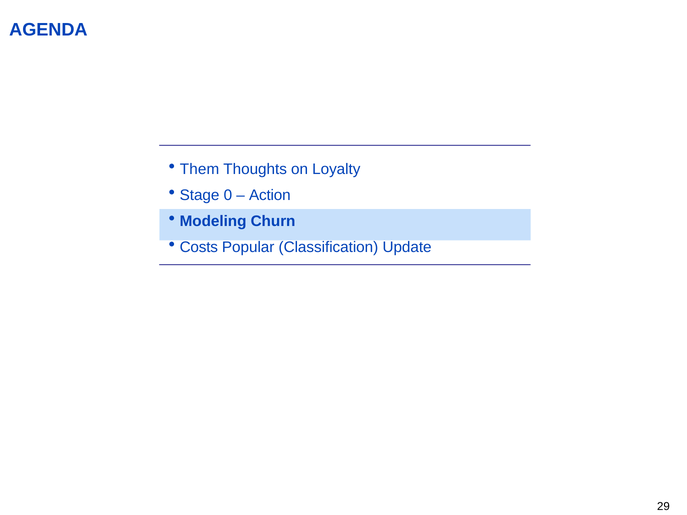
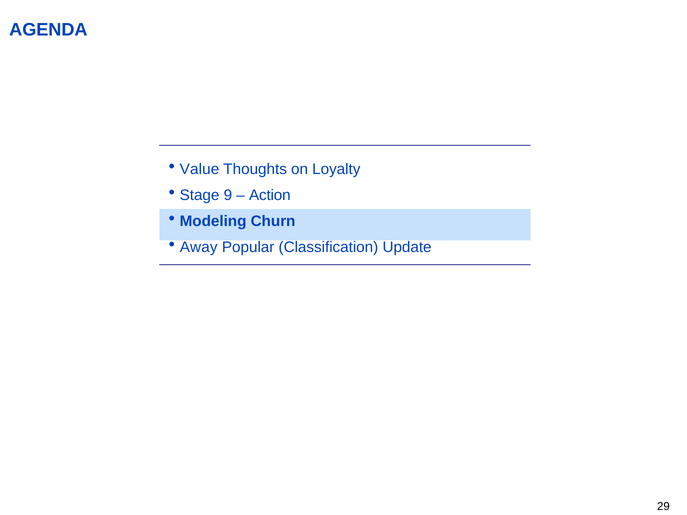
Them: Them -> Value
0: 0 -> 9
Costs: Costs -> Away
